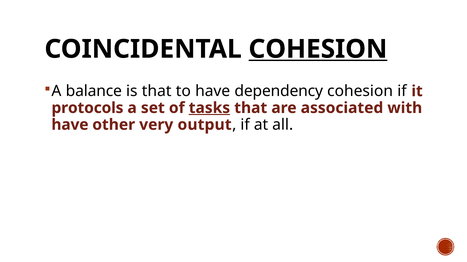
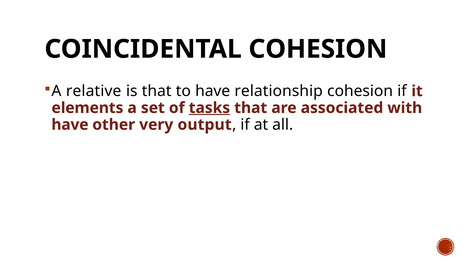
COHESION at (318, 49) underline: present -> none
balance: balance -> relative
dependency: dependency -> relationship
protocols: protocols -> elements
